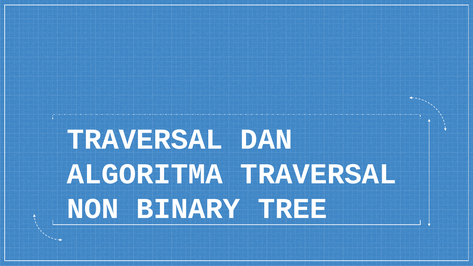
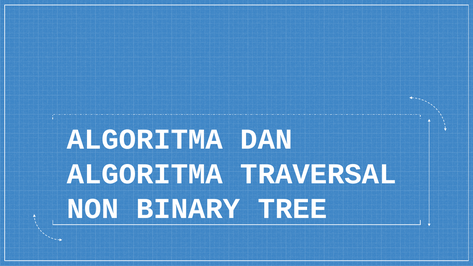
TRAVERSAL at (145, 139): TRAVERSAL -> ALGORITMA
